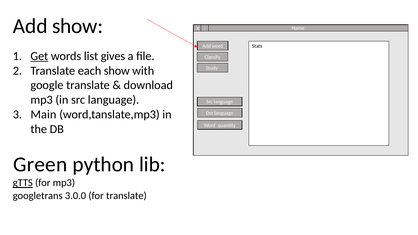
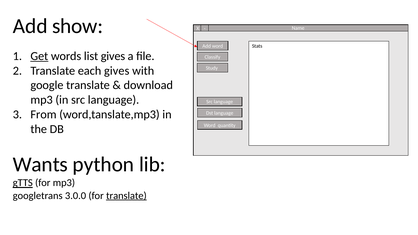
each show: show -> gives
Main: Main -> From
Green: Green -> Wants
translate at (126, 196) underline: none -> present
